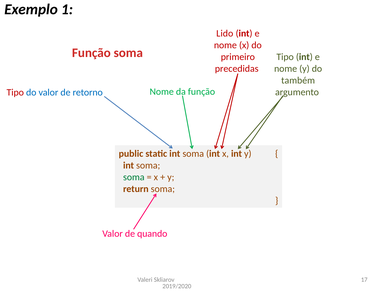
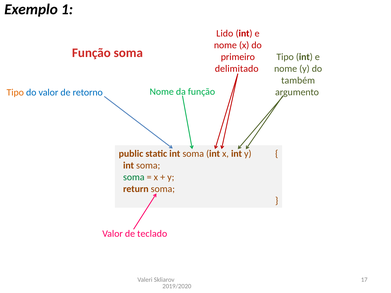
precedidas: precedidas -> delimitado
Tipo at (15, 92) colour: red -> orange
quando: quando -> teclado
